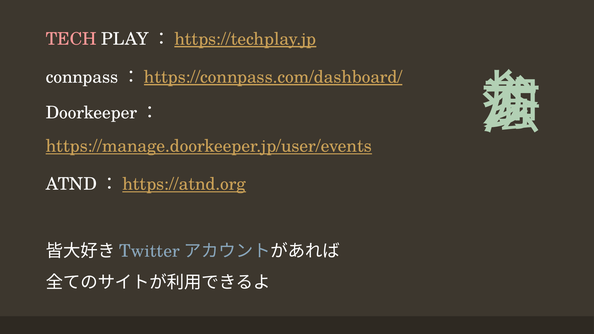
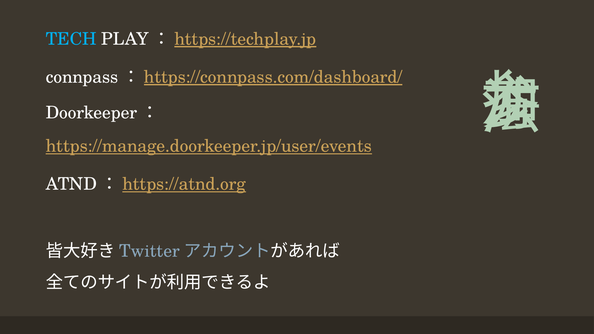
TECH colour: pink -> light blue
